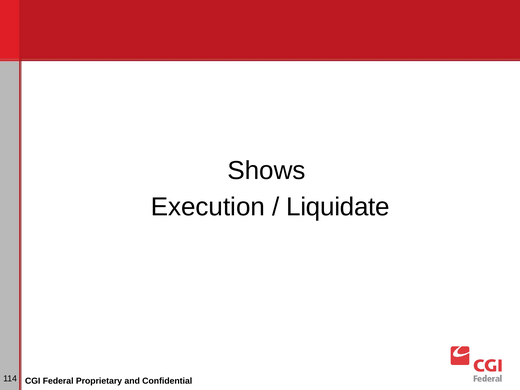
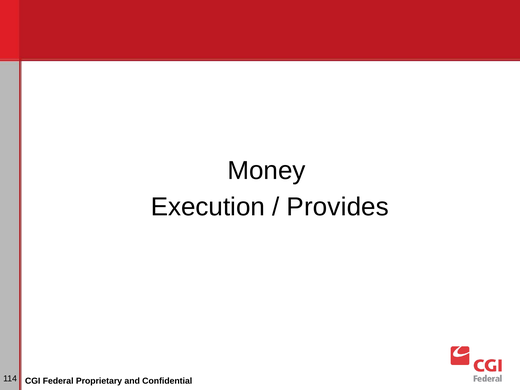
Shows: Shows -> Money
Liquidate: Liquidate -> Provides
